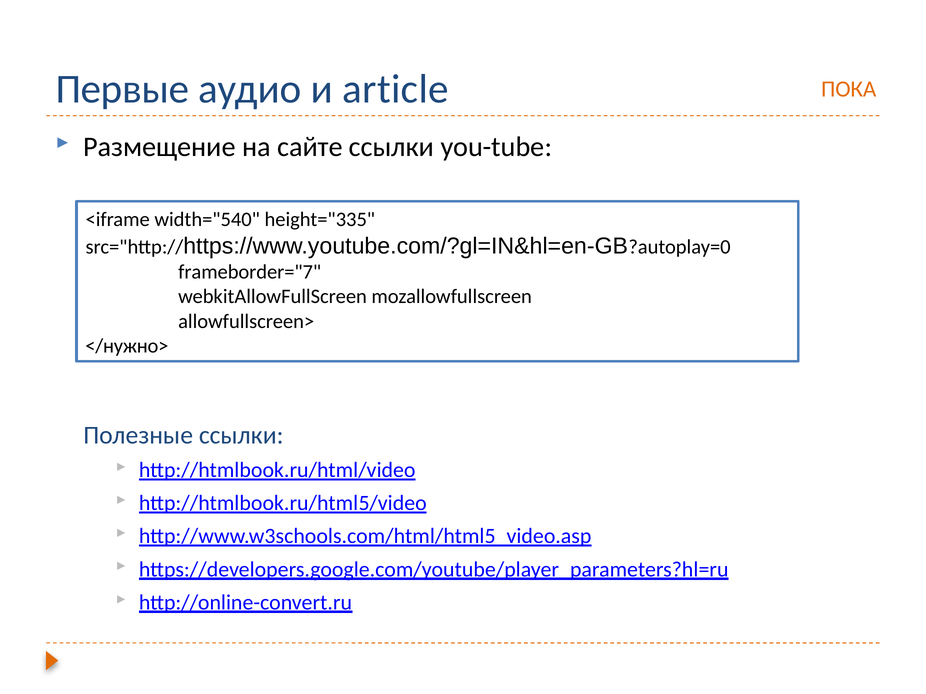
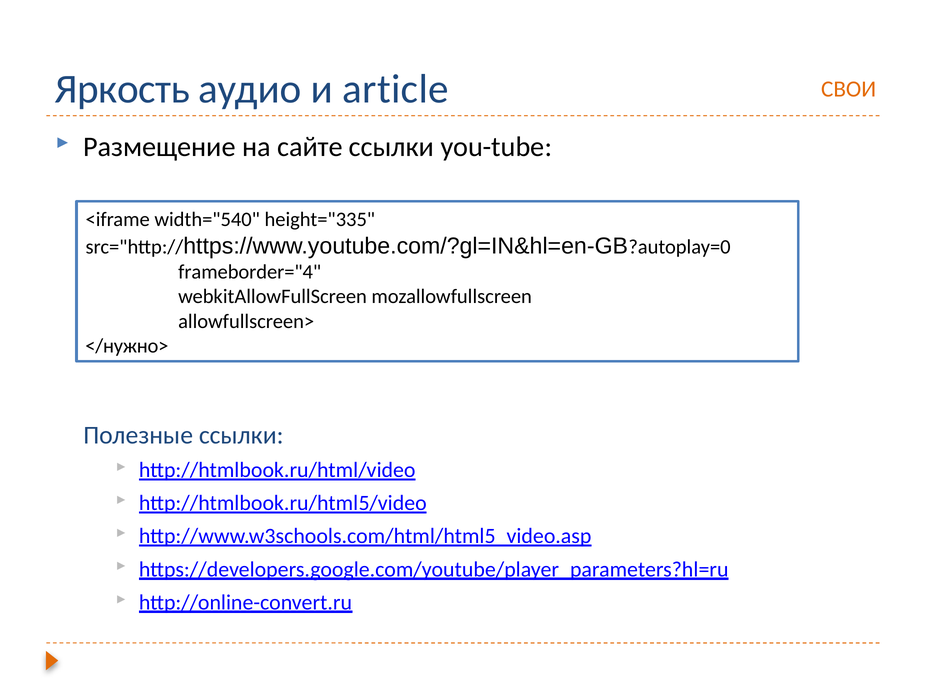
Первые: Первые -> Яркость
ПОКА: ПОКА -> СВОИ
frameborder="7: frameborder="7 -> frameborder="4
